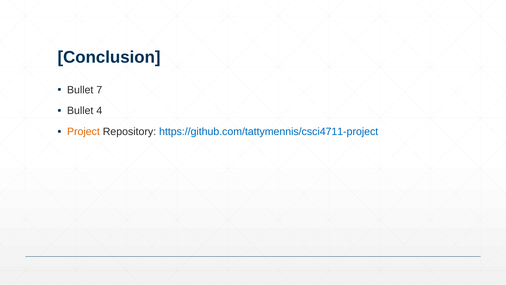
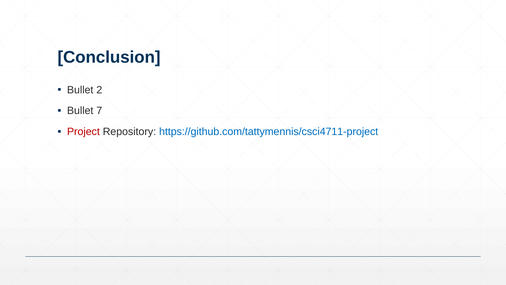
7: 7 -> 2
4: 4 -> 7
Project colour: orange -> red
